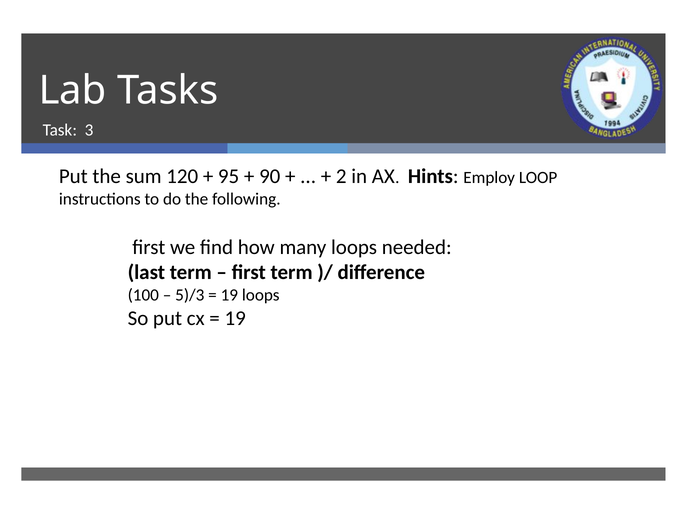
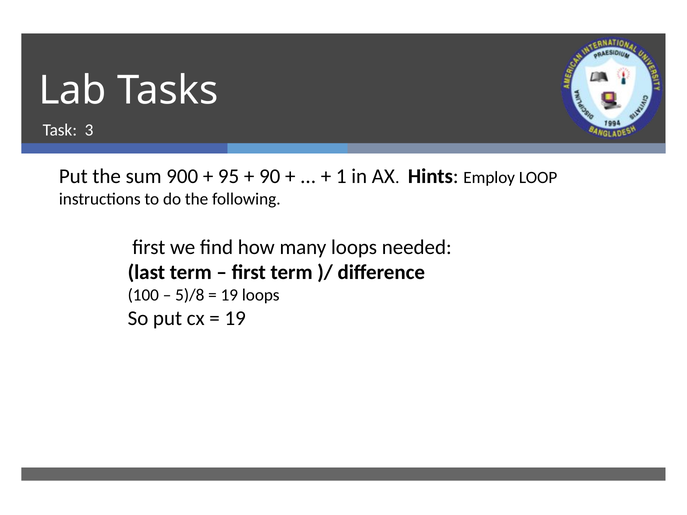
120: 120 -> 900
2: 2 -> 1
5)/3: 5)/3 -> 5)/8
